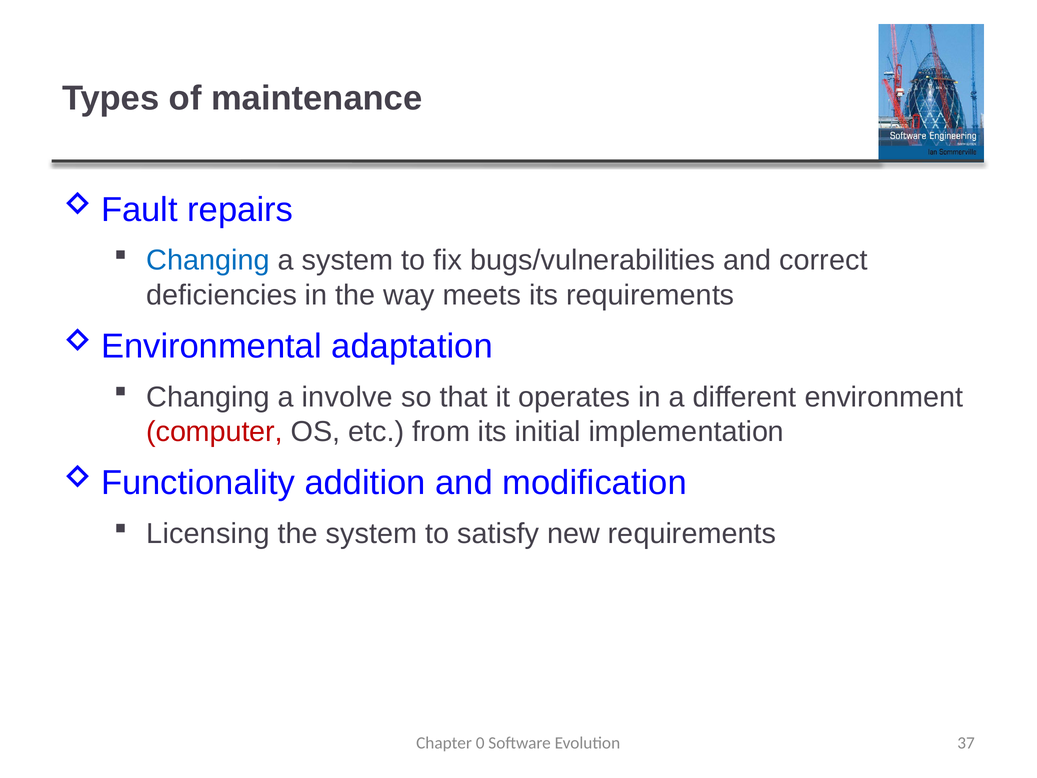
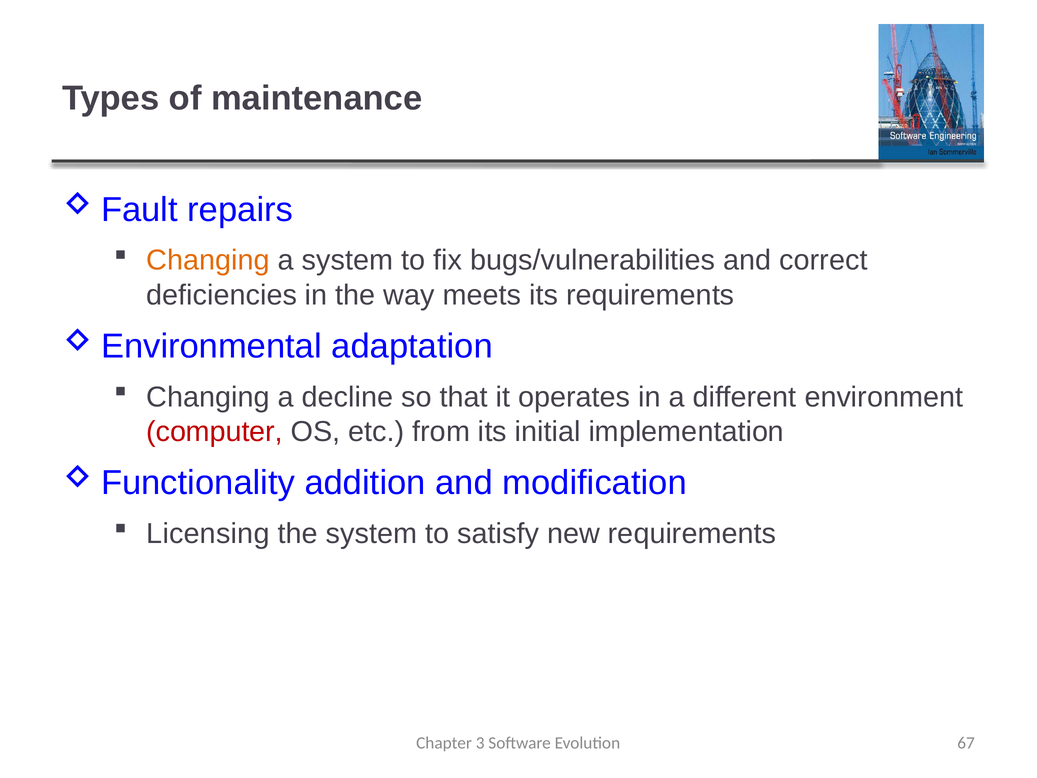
Changing at (208, 260) colour: blue -> orange
involve: involve -> decline
0: 0 -> 3
37: 37 -> 67
